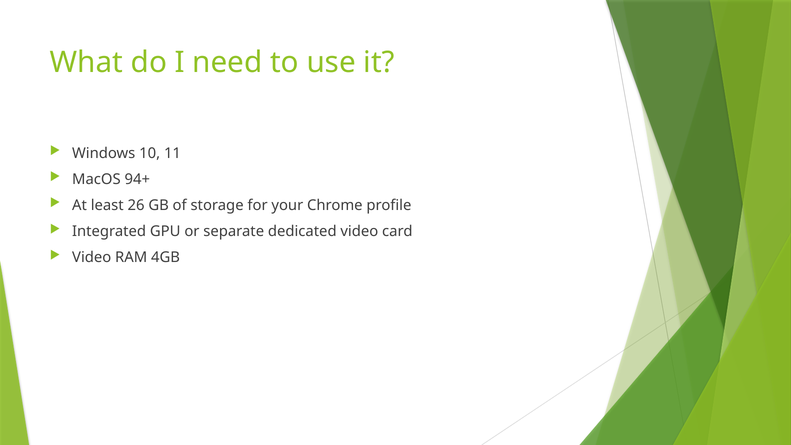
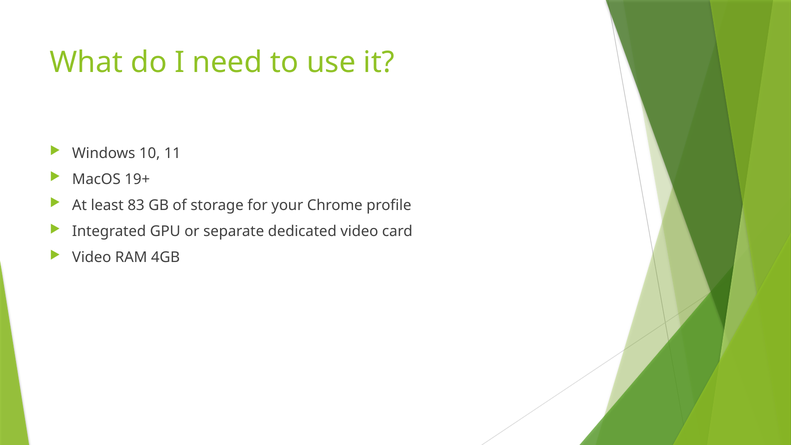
94+: 94+ -> 19+
26: 26 -> 83
